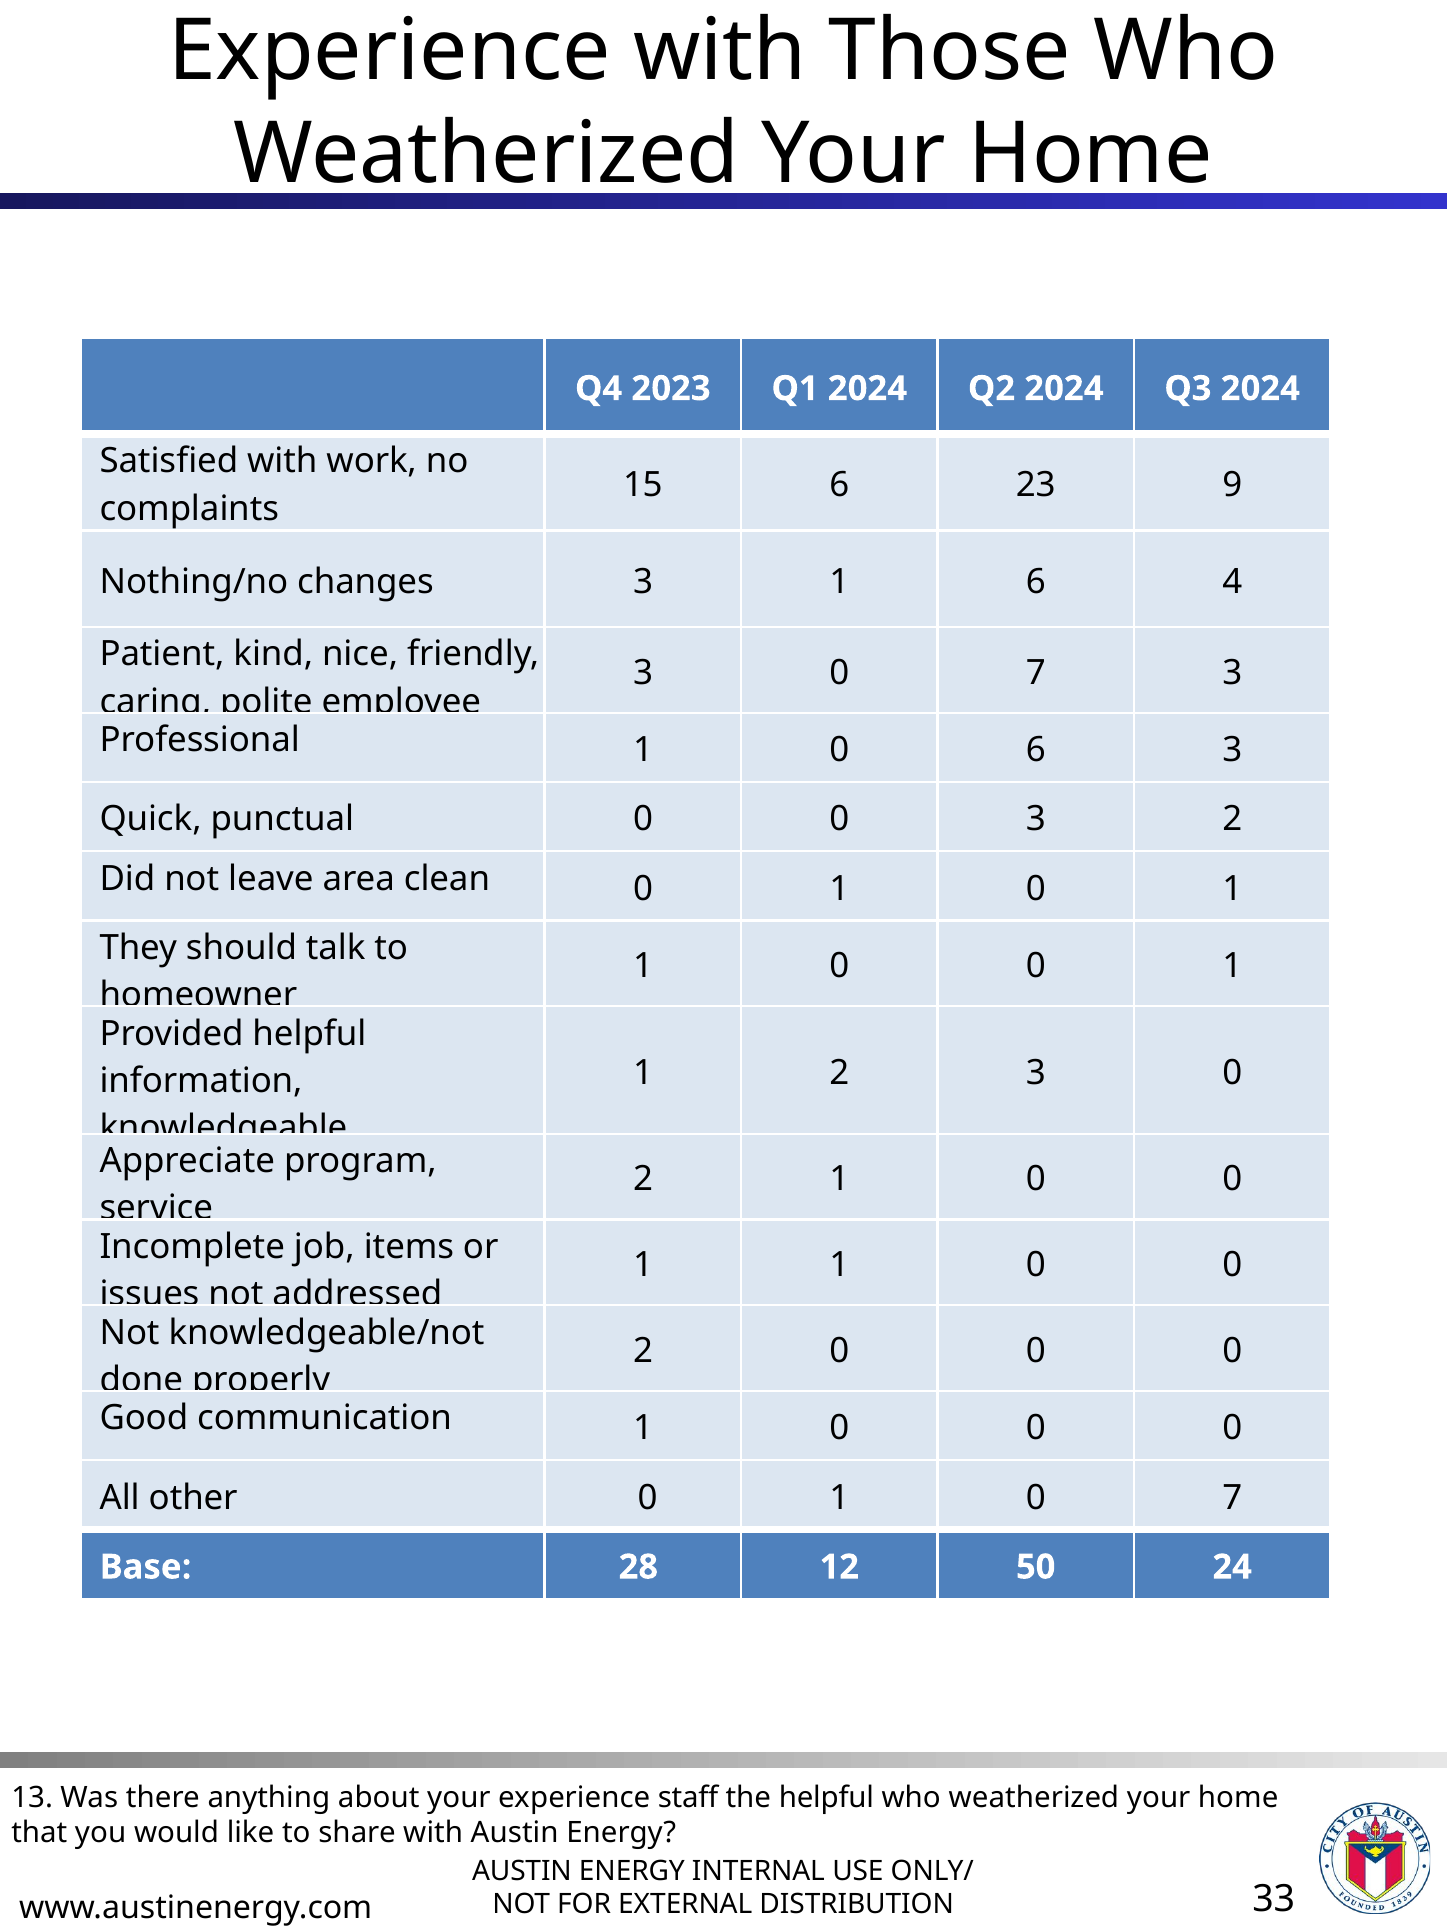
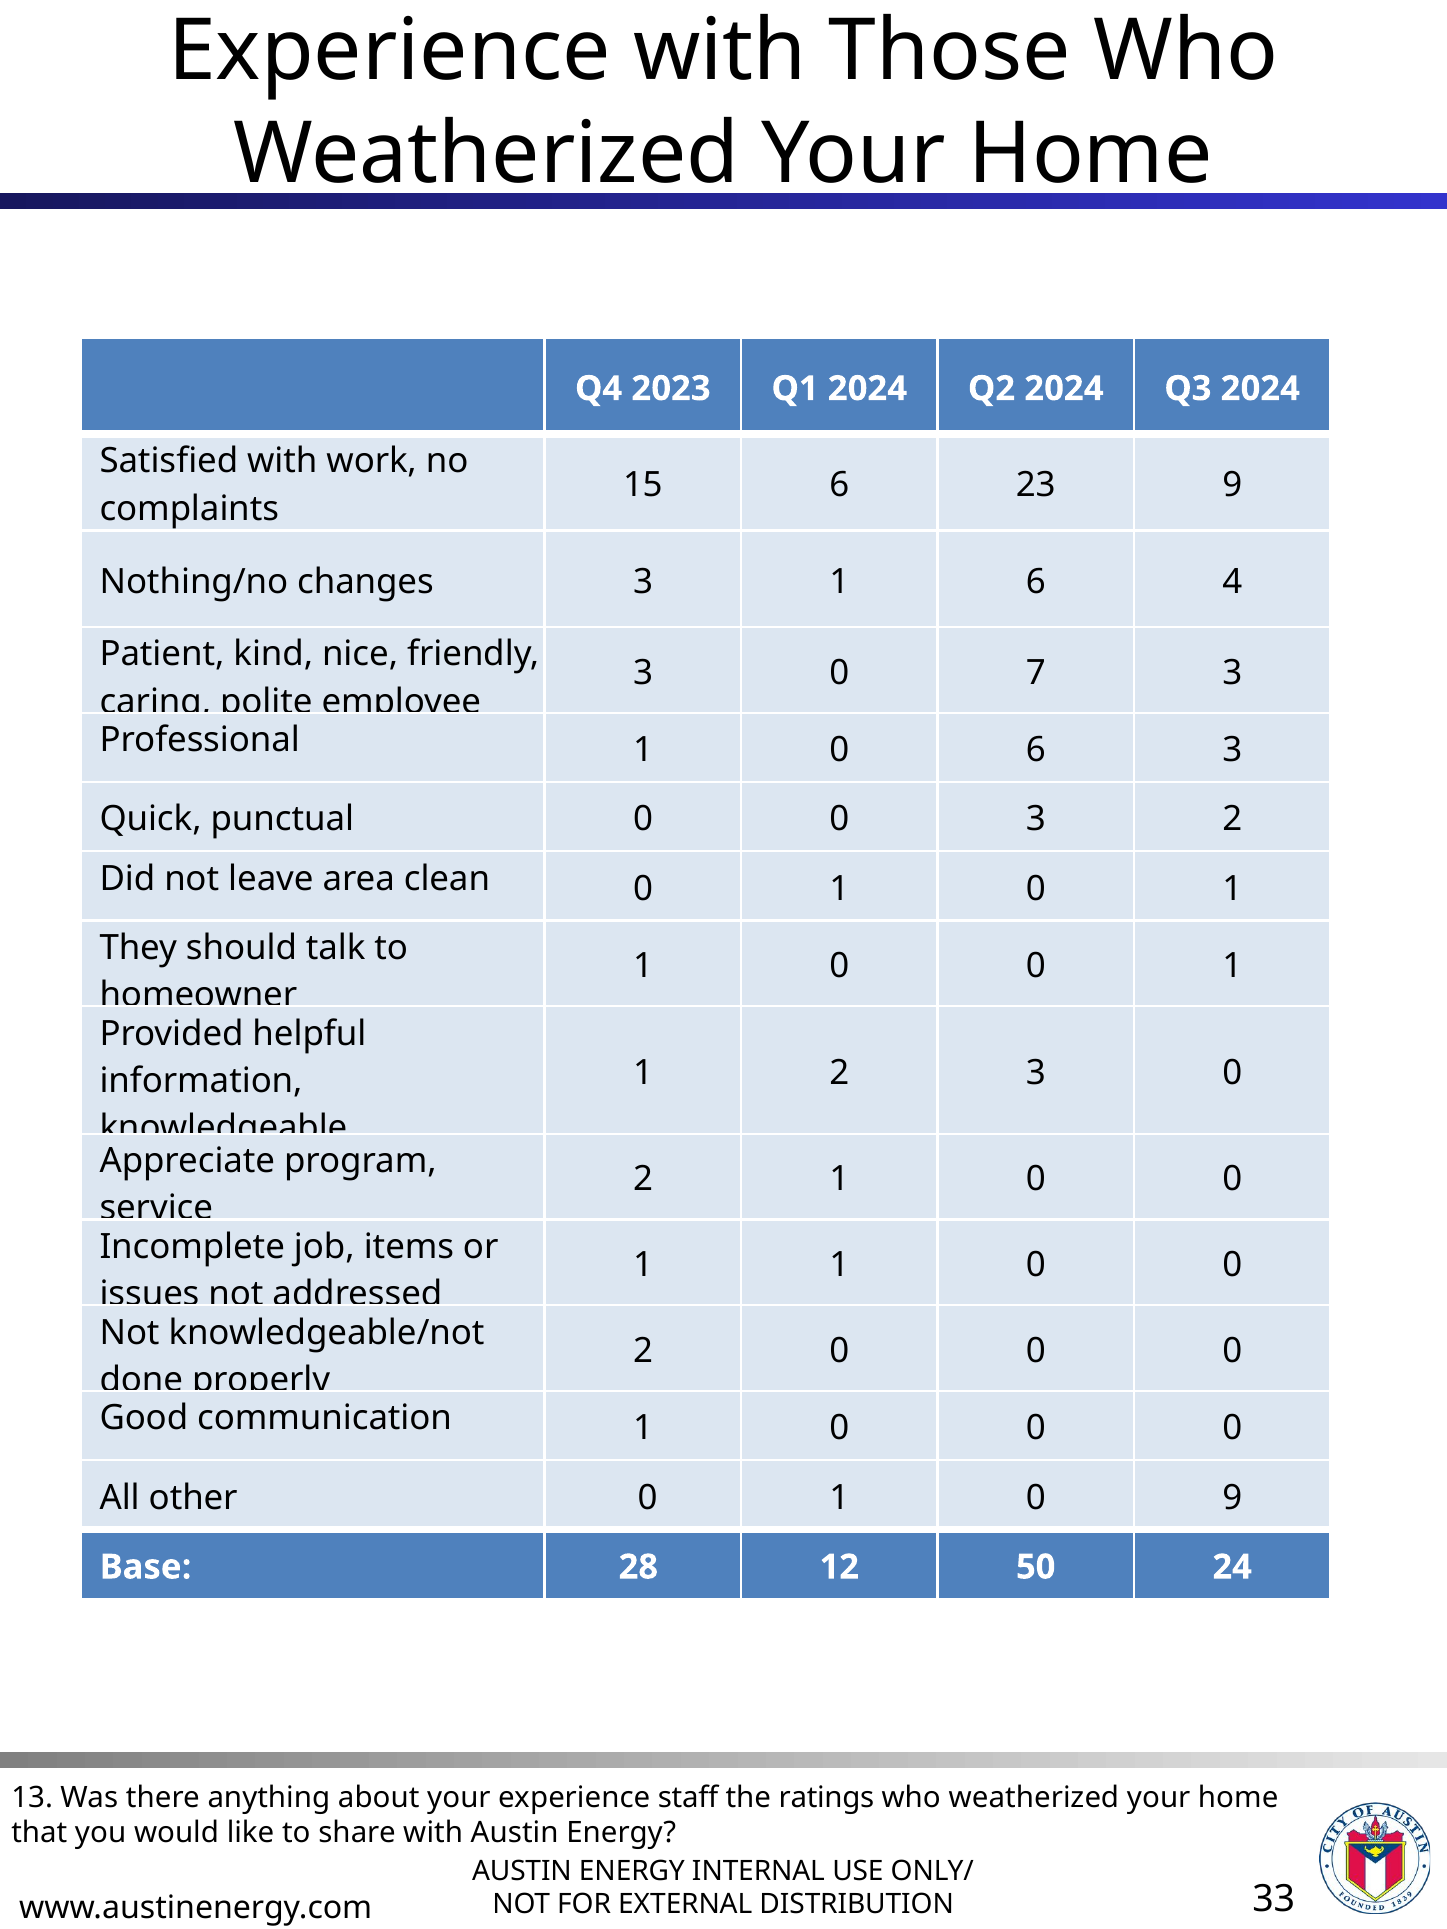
1 0 7: 7 -> 9
the helpful: helpful -> ratings
